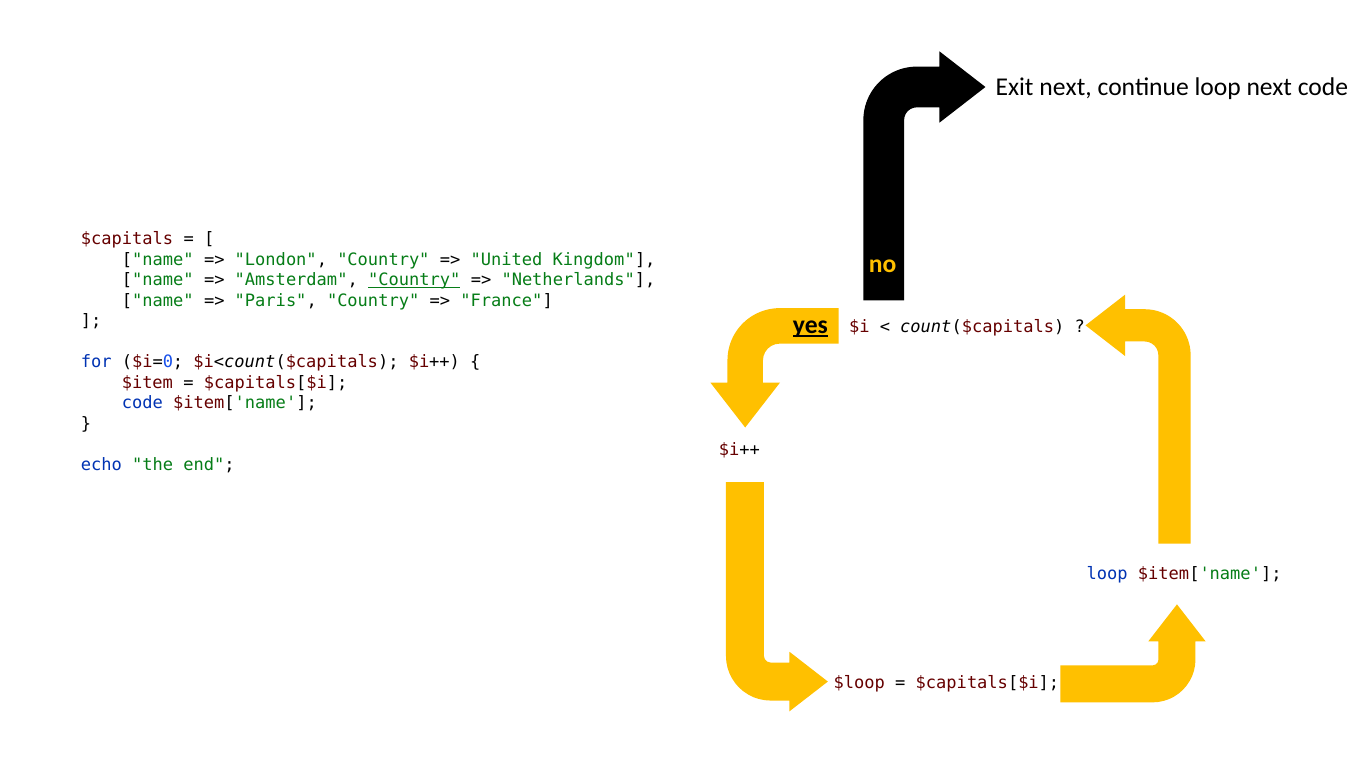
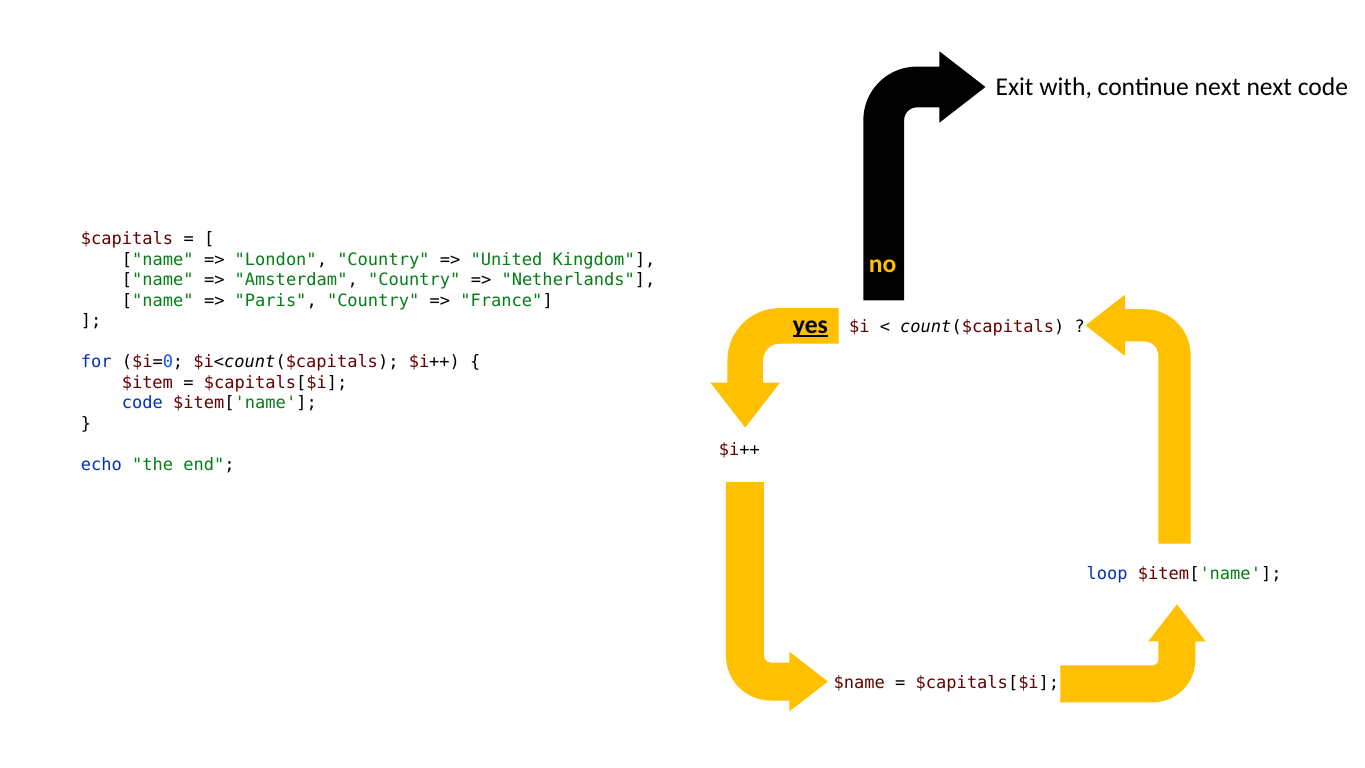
Exit next: next -> with
continue loop: loop -> next
Country at (414, 280) underline: present -> none
$loop: $loop -> $name
